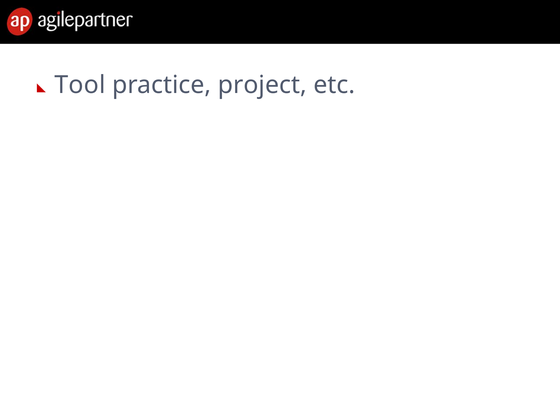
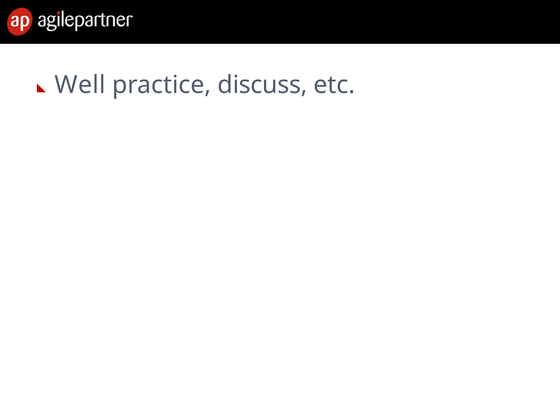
Tool: Tool -> Well
project: project -> discuss
